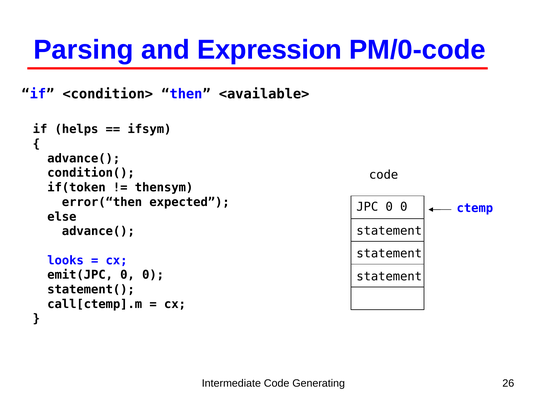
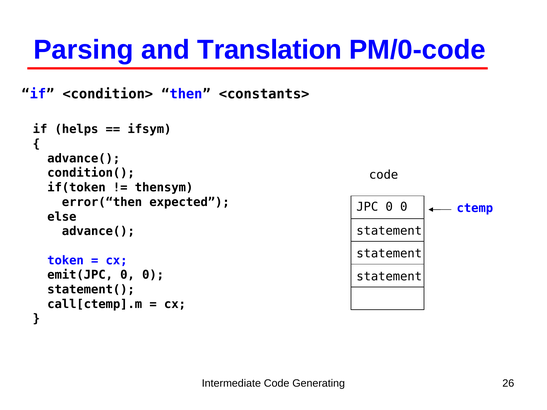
Expression: Expression -> Translation
<available>: <available> -> <constants>
looks: looks -> token
